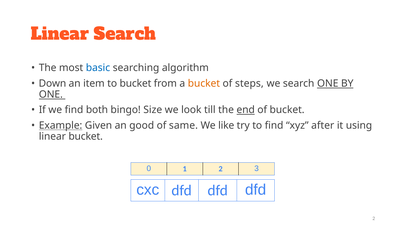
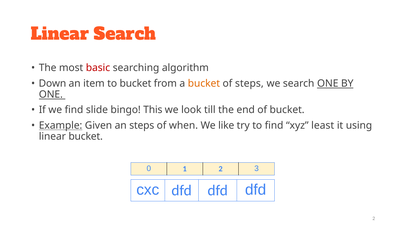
basic colour: blue -> red
both: both -> slide
Size: Size -> This
end underline: present -> none
an good: good -> steps
same: same -> when
after: after -> least
